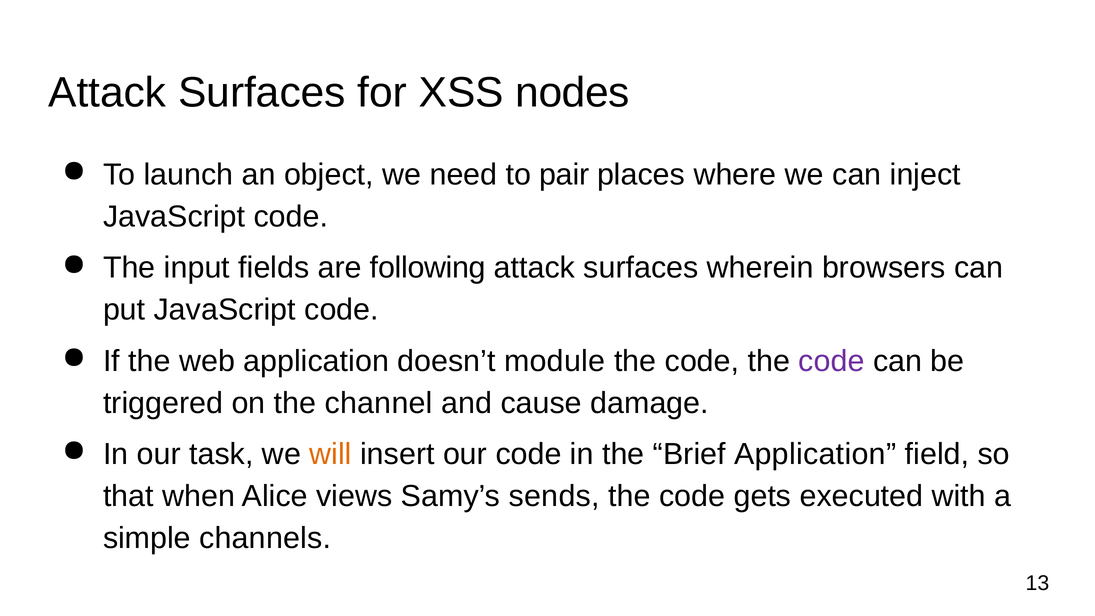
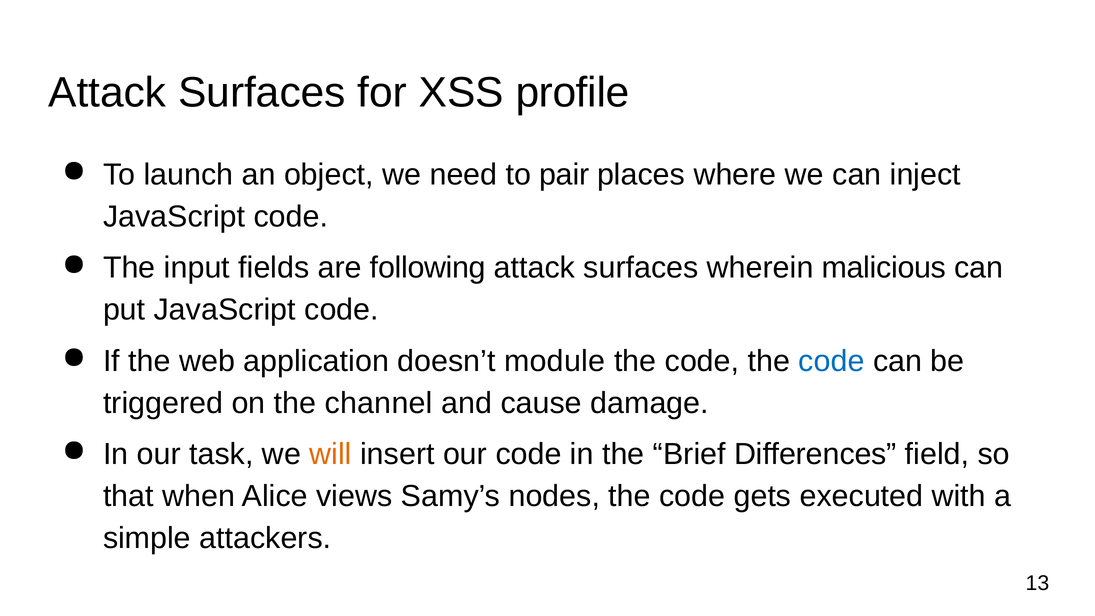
nodes: nodes -> profile
browsers: browsers -> malicious
code at (831, 361) colour: purple -> blue
Brief Application: Application -> Differences
sends: sends -> nodes
channels: channels -> attackers
